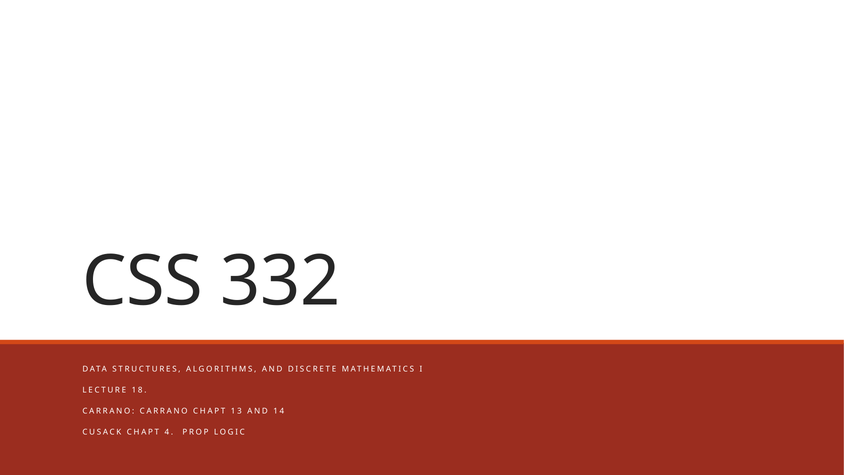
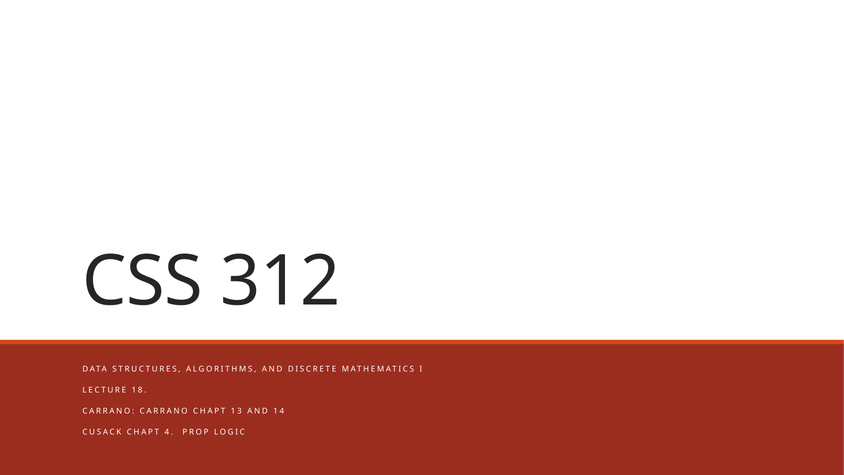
332: 332 -> 312
